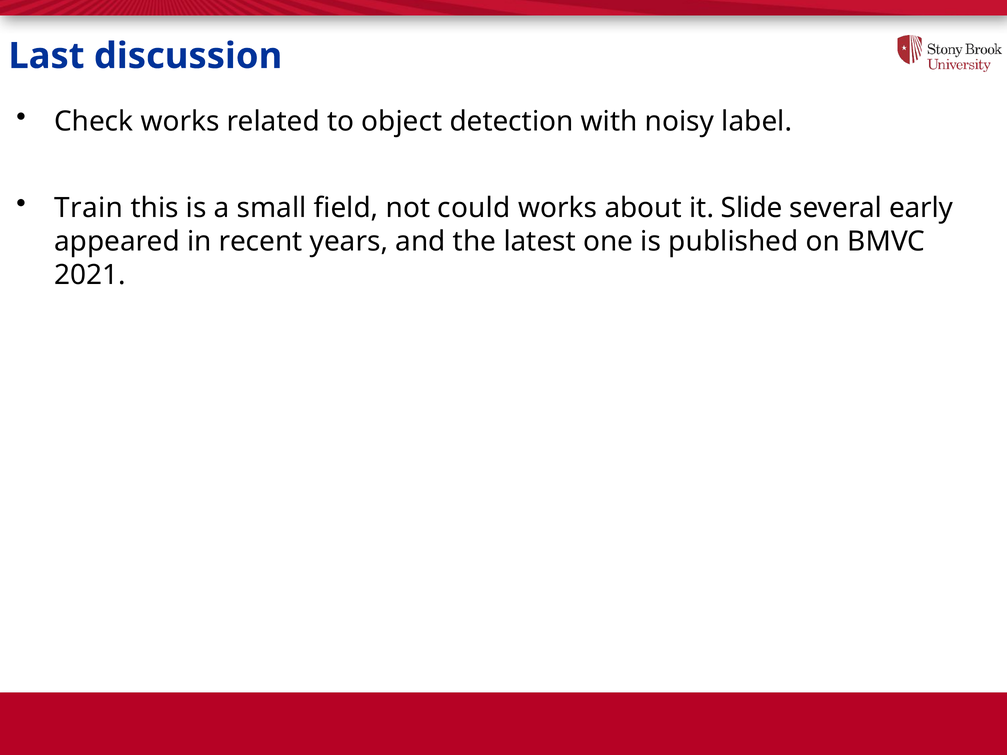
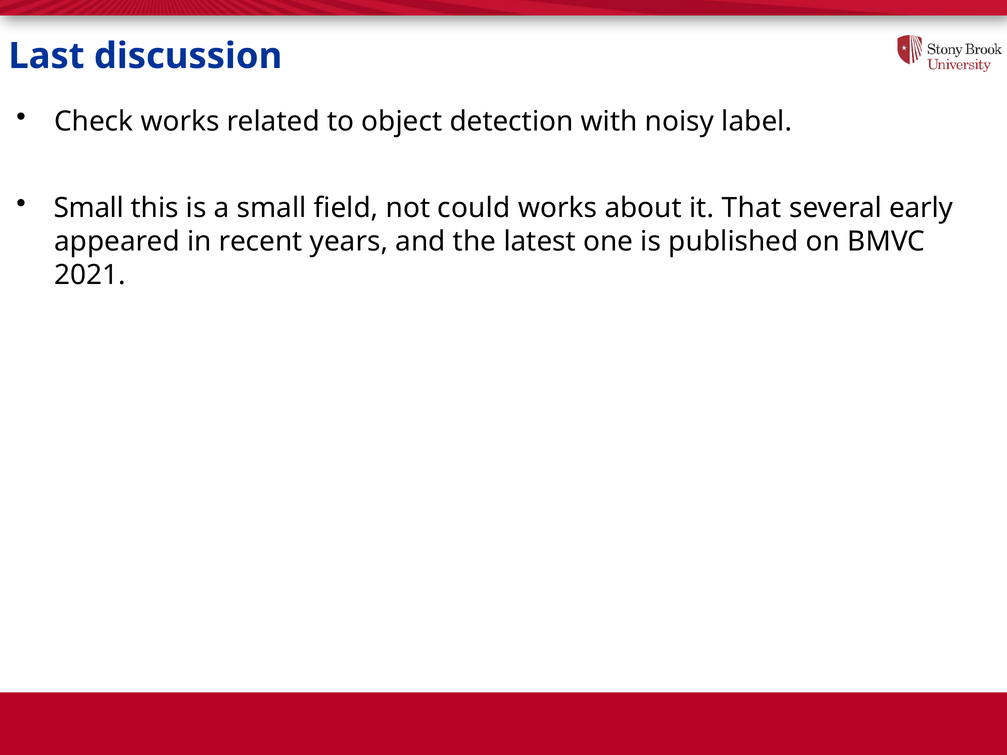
Train at (89, 208): Train -> Small
Slide: Slide -> That
